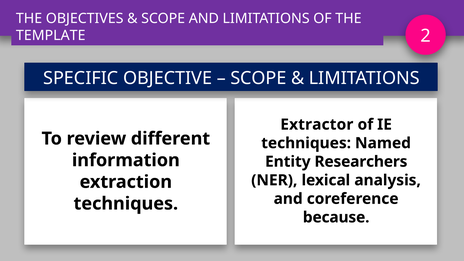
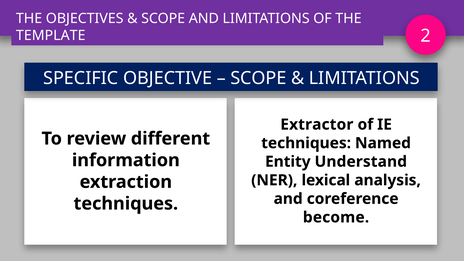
Researchers: Researchers -> Understand
because: because -> become
